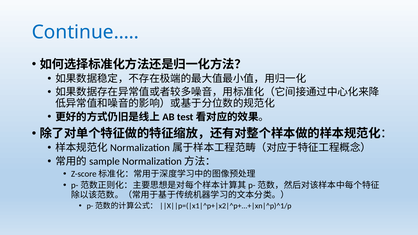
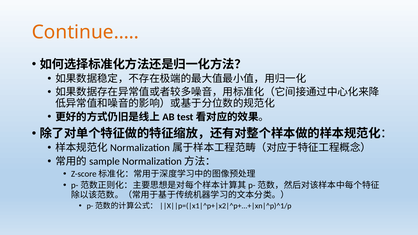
Continue… colour: blue -> orange
